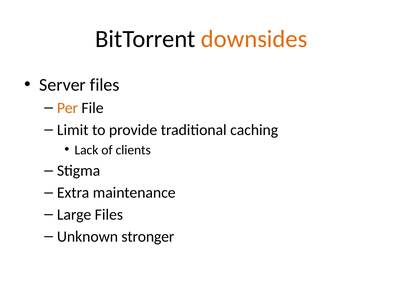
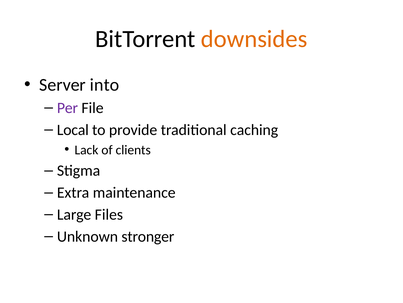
Server files: files -> into
Per colour: orange -> purple
Limit: Limit -> Local
